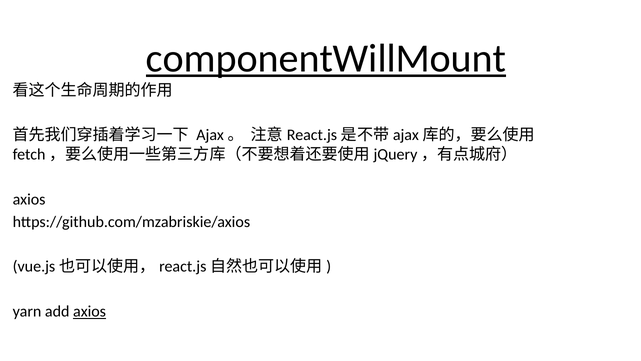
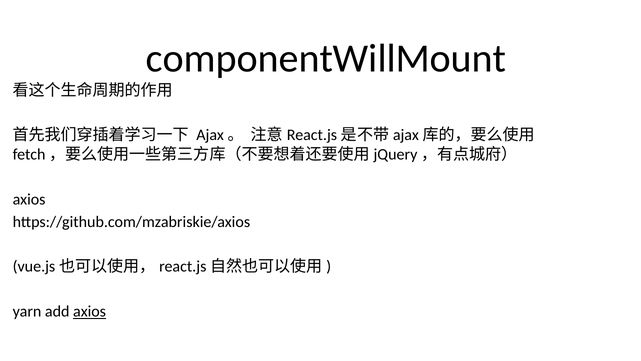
componentWillMount underline: present -> none
